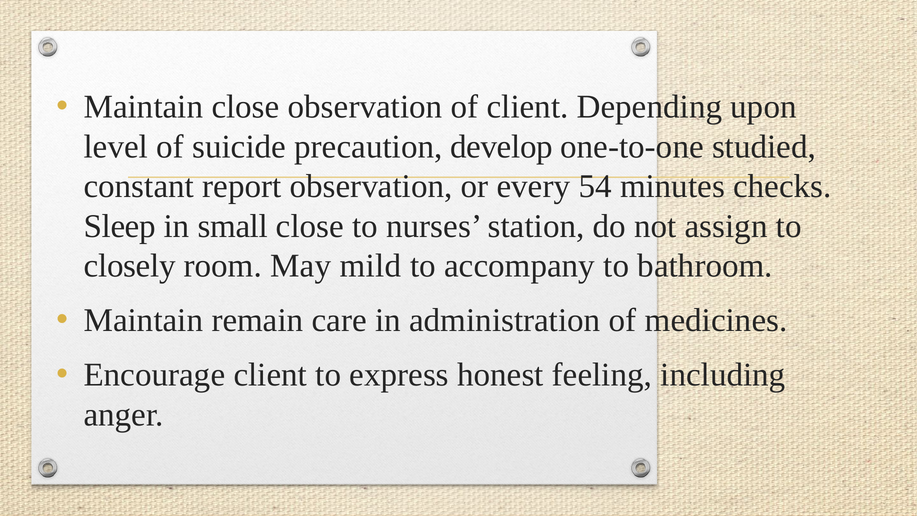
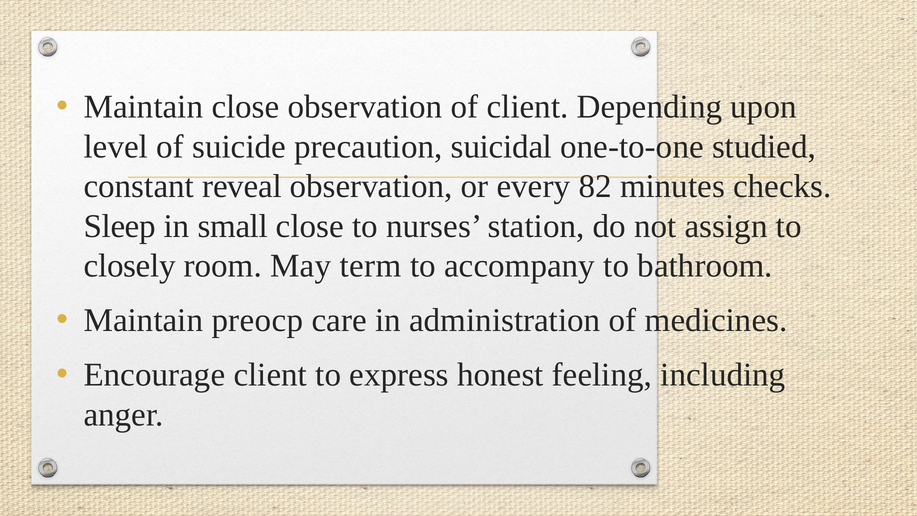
develop: develop -> suicidal
report: report -> reveal
54: 54 -> 82
mild: mild -> term
remain: remain -> preocp
